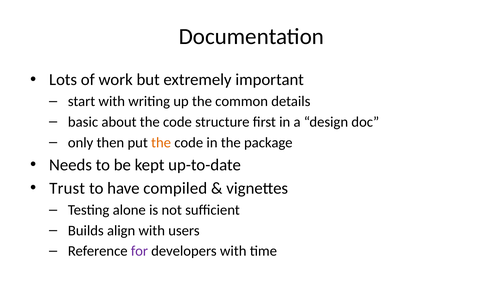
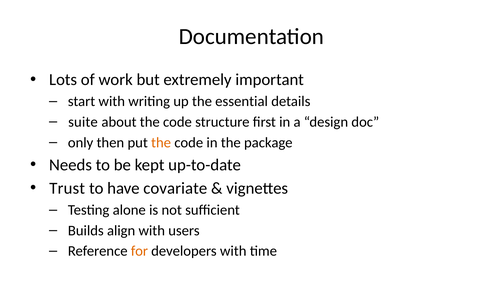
common: common -> essential
basic: basic -> suite
compiled: compiled -> covariate
for colour: purple -> orange
